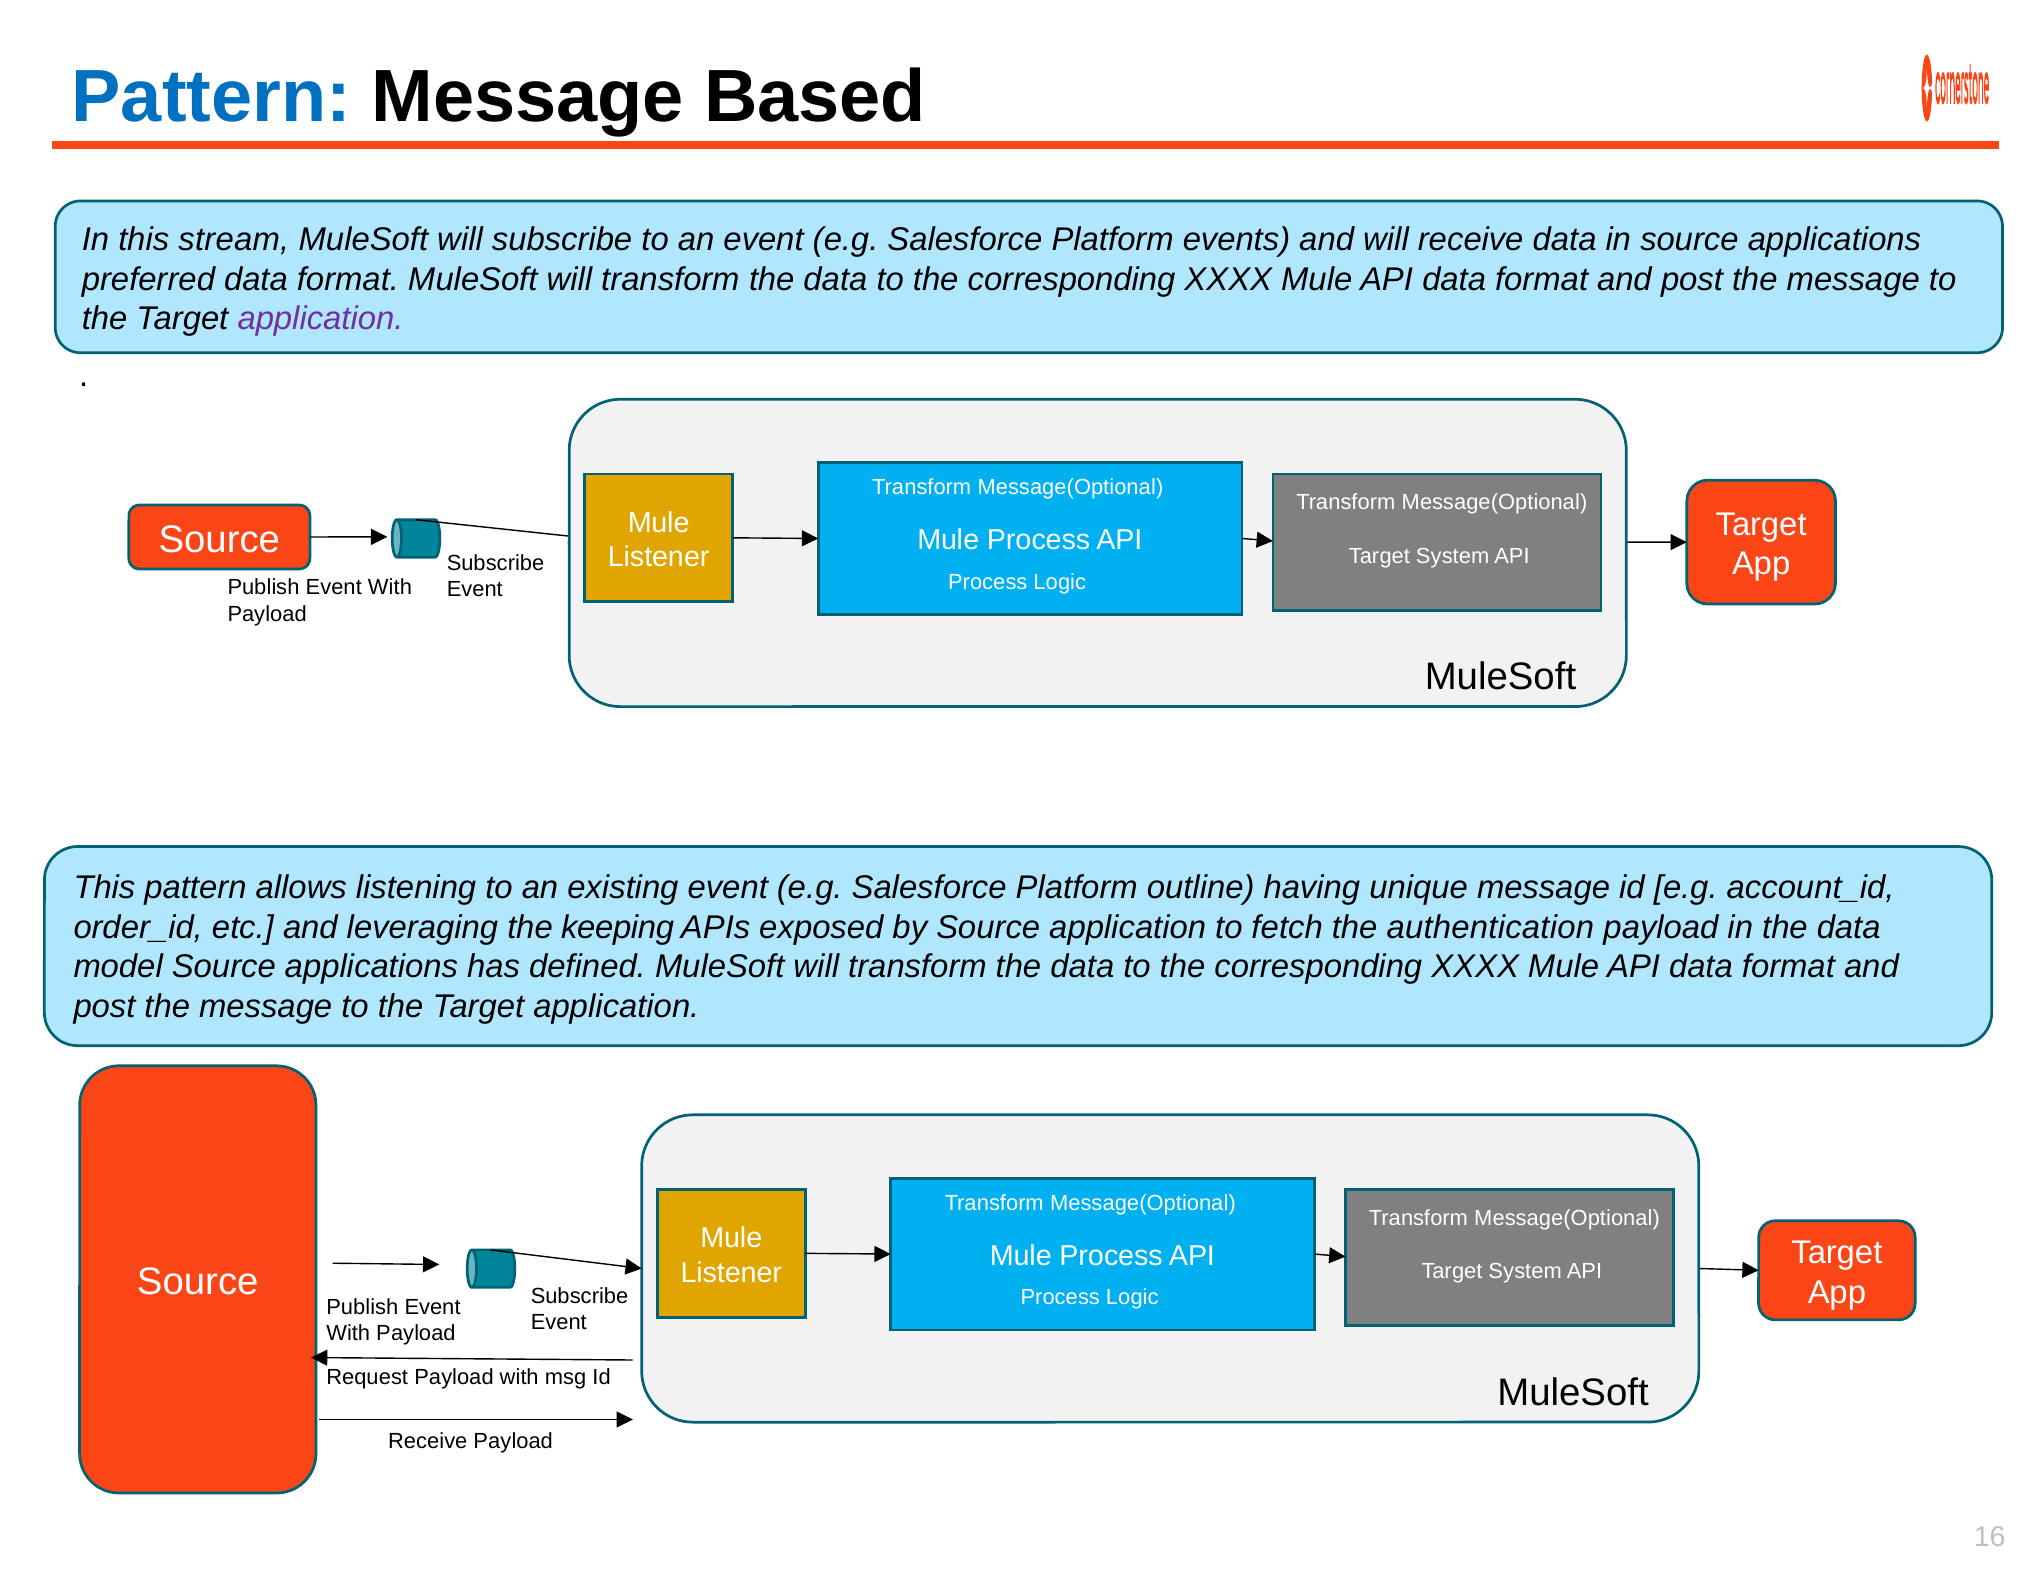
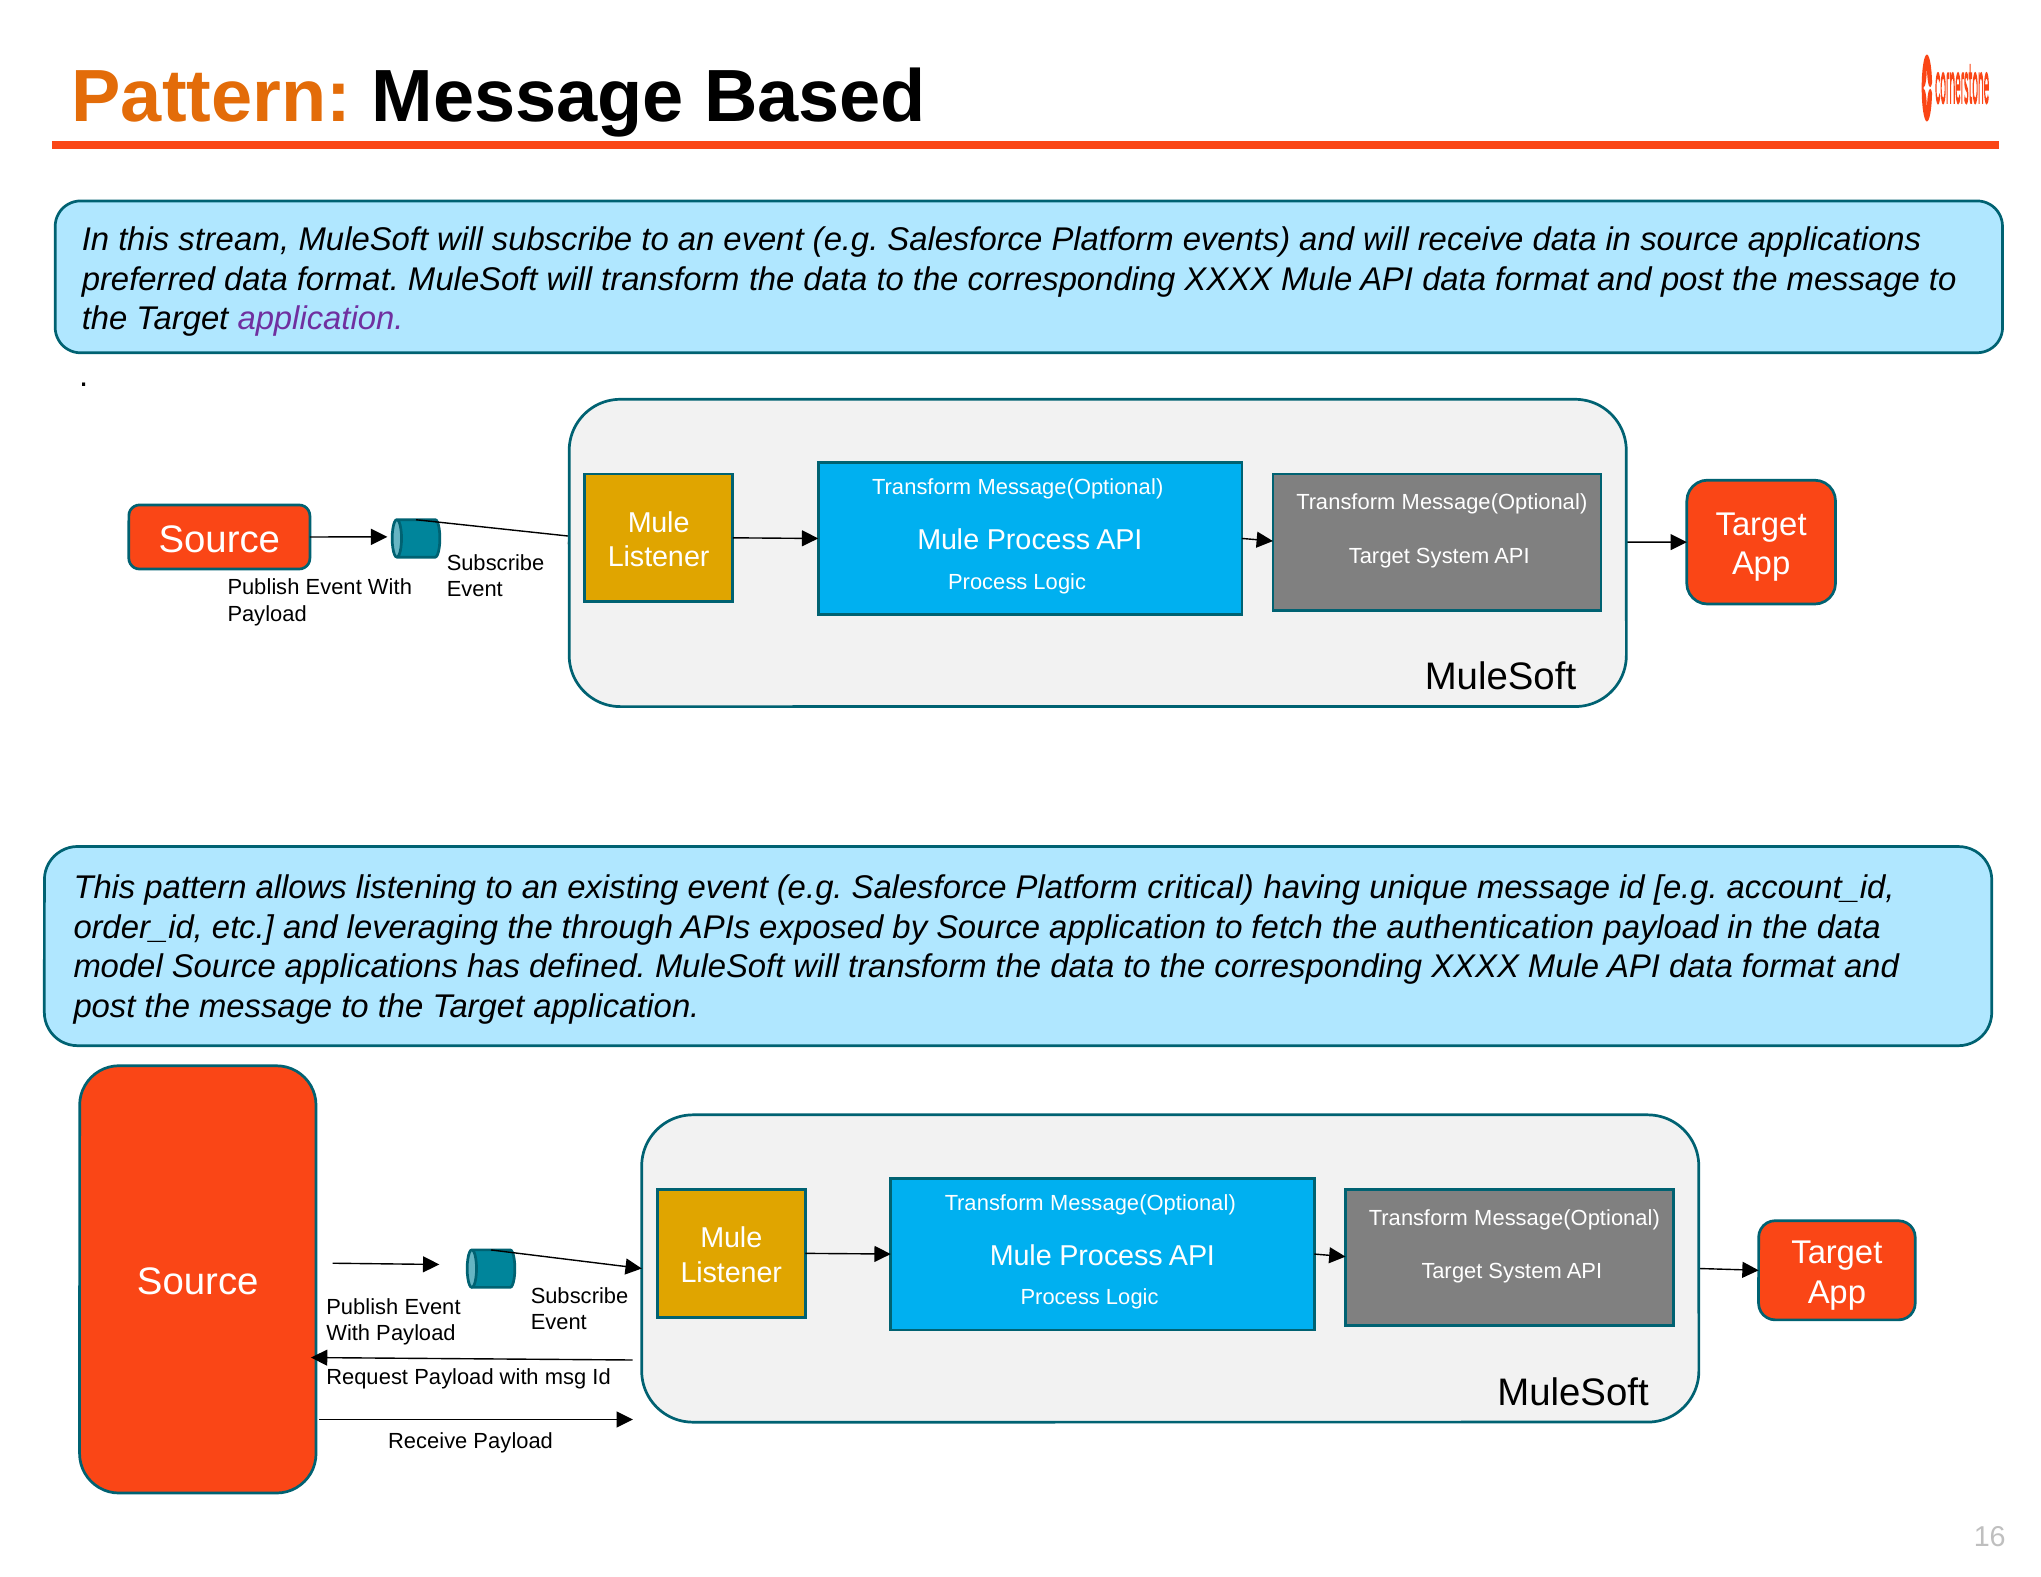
Pattern at (211, 97) colour: blue -> orange
outline: outline -> critical
keeping: keeping -> through
